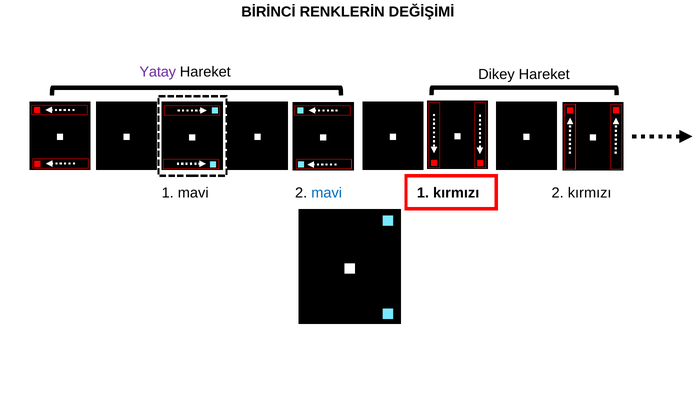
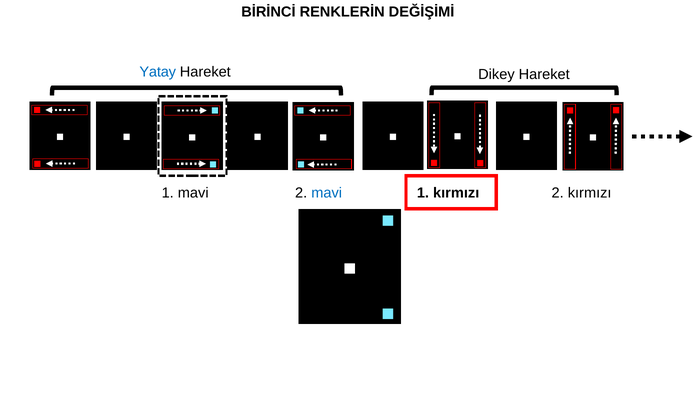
Yatay colour: purple -> blue
